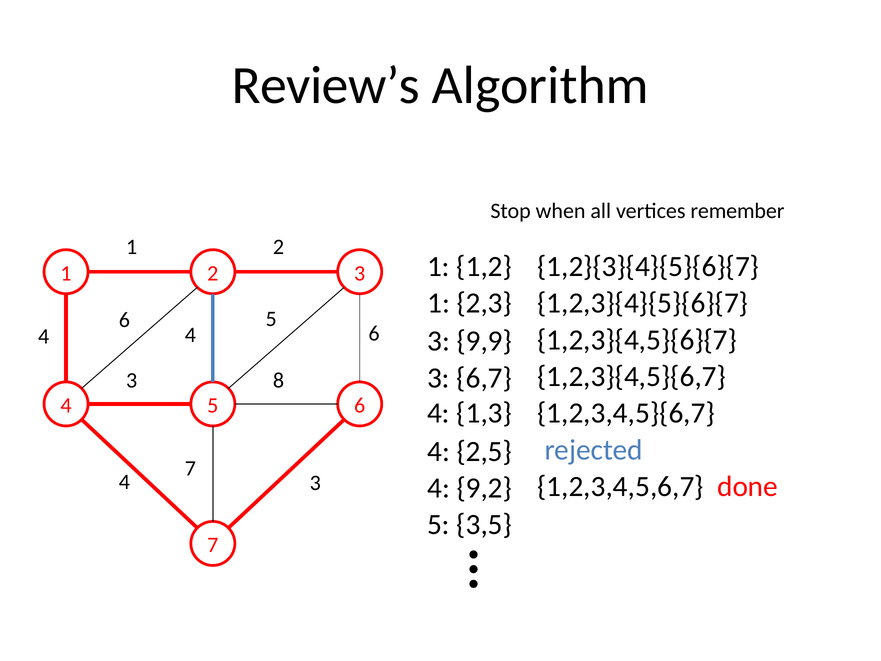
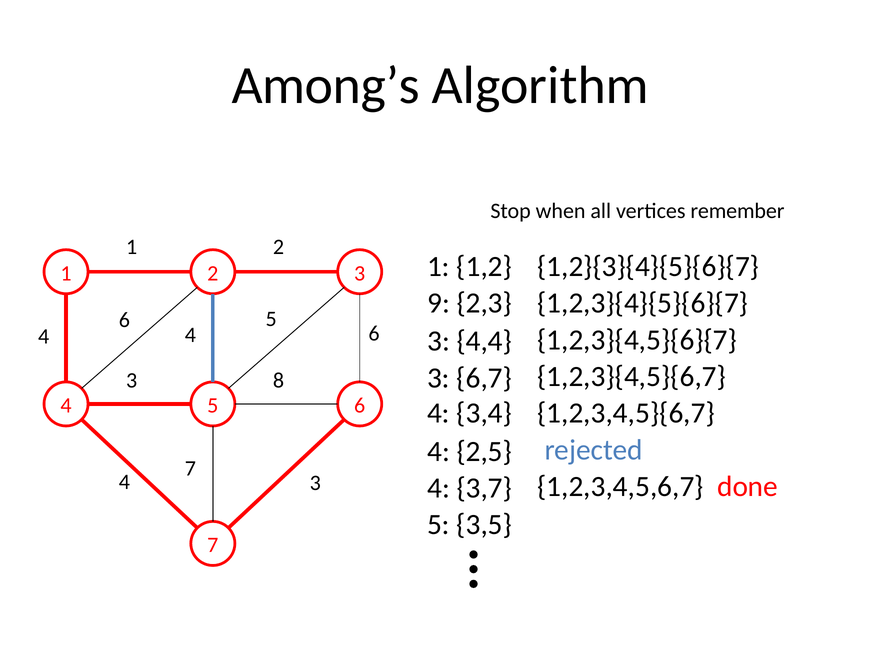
Review’s: Review’s -> Among’s
1 at (439, 303): 1 -> 9
9,9: 9,9 -> 4,4
1,3: 1,3 -> 3,4
9,2: 9,2 -> 3,7
